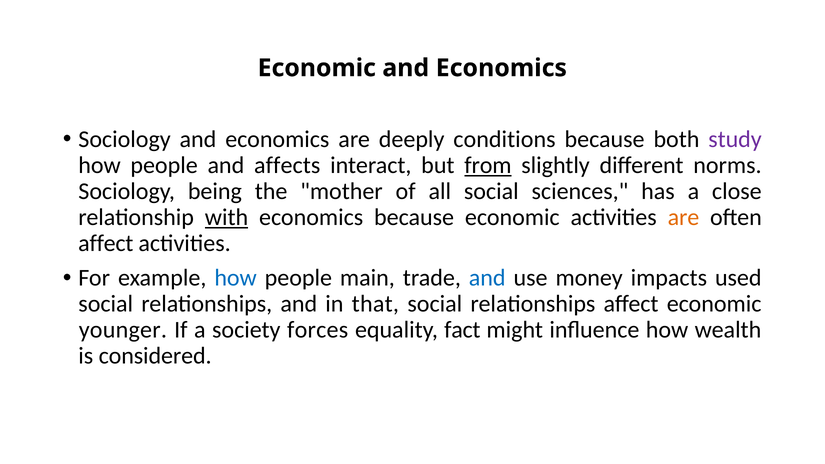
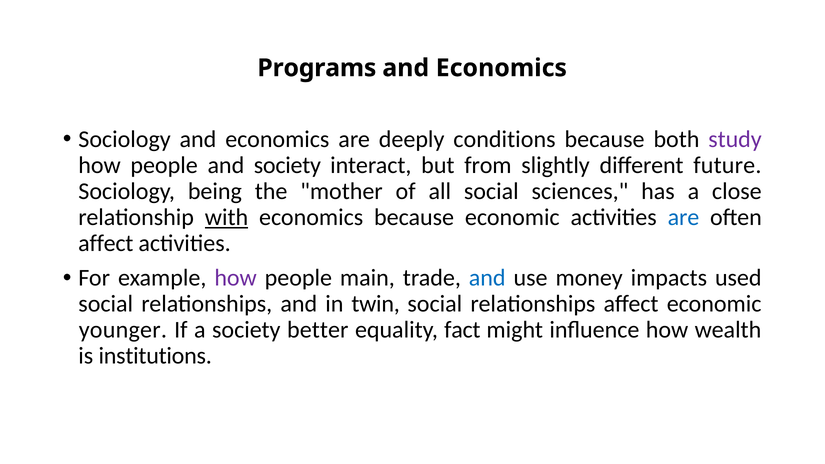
Economic at (317, 68): Economic -> Programs
and affects: affects -> society
from underline: present -> none
norms: norms -> future
are at (683, 217) colour: orange -> blue
how at (236, 278) colour: blue -> purple
that: that -> twin
forces: forces -> better
considered: considered -> institutions
